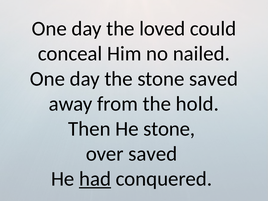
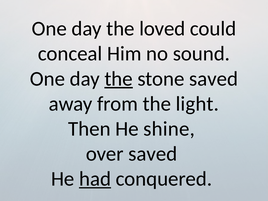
nailed: nailed -> sound
the at (119, 79) underline: none -> present
hold: hold -> light
He stone: stone -> shine
